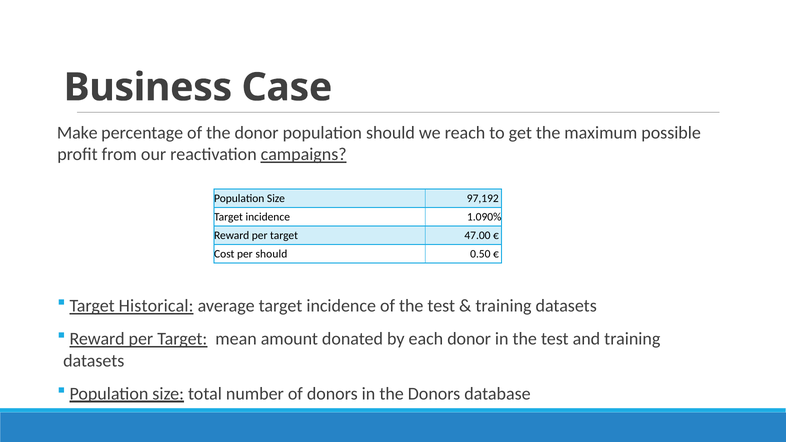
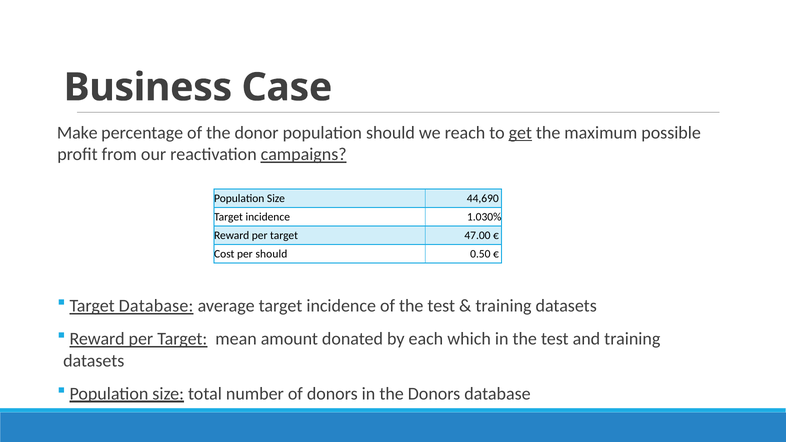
get underline: none -> present
97,192: 97,192 -> 44,690
1.090%: 1.090% -> 1.030%
Target Historical: Historical -> Database
each donor: donor -> which
